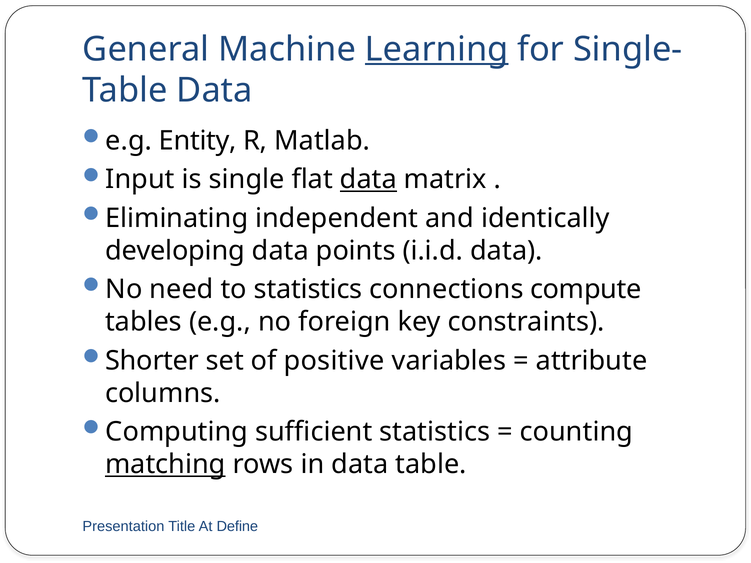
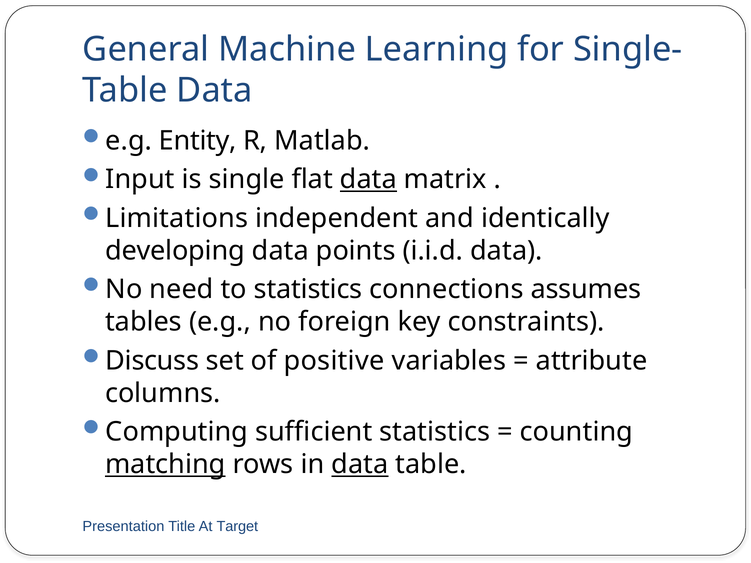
Learning underline: present -> none
Eliminating: Eliminating -> Limitations
compute: compute -> assumes
Shorter: Shorter -> Discuss
data at (360, 465) underline: none -> present
Define: Define -> Target
